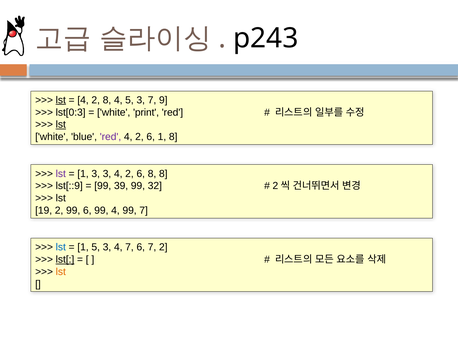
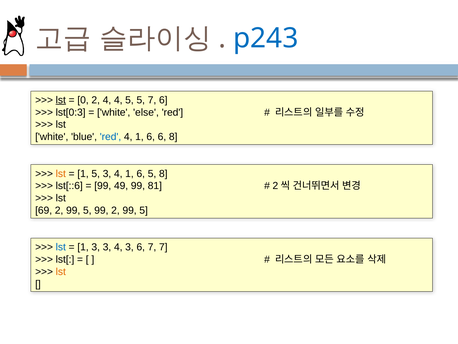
p243 colour: black -> blue
4 at (83, 100): 4 -> 0
2 8: 8 -> 4
4 5 3: 3 -> 5
7 9: 9 -> 6
print: print -> else
lst at (61, 124) underline: present -> none
red at (110, 137) colour: purple -> blue
2 at (139, 137): 2 -> 1
6 1: 1 -> 6
lst at (61, 173) colour: purple -> orange
1 3: 3 -> 5
3 4 2: 2 -> 1
6 8: 8 -> 5
lst[::9: lst[::9 -> lst[::6
39: 39 -> 49
32: 32 -> 81
19: 19 -> 69
6 at (87, 210): 6 -> 5
99 4: 4 -> 2
7 at (144, 210): 7 -> 5
1 5: 5 -> 3
4 7: 7 -> 3
7 2: 2 -> 7
lst[ underline: present -> none
